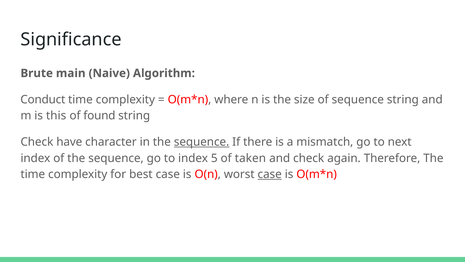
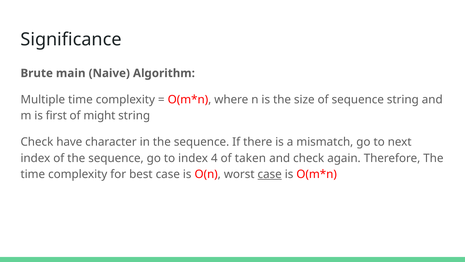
Conduct: Conduct -> Multiple
this: this -> first
found: found -> might
sequence at (202, 142) underline: present -> none
5: 5 -> 4
